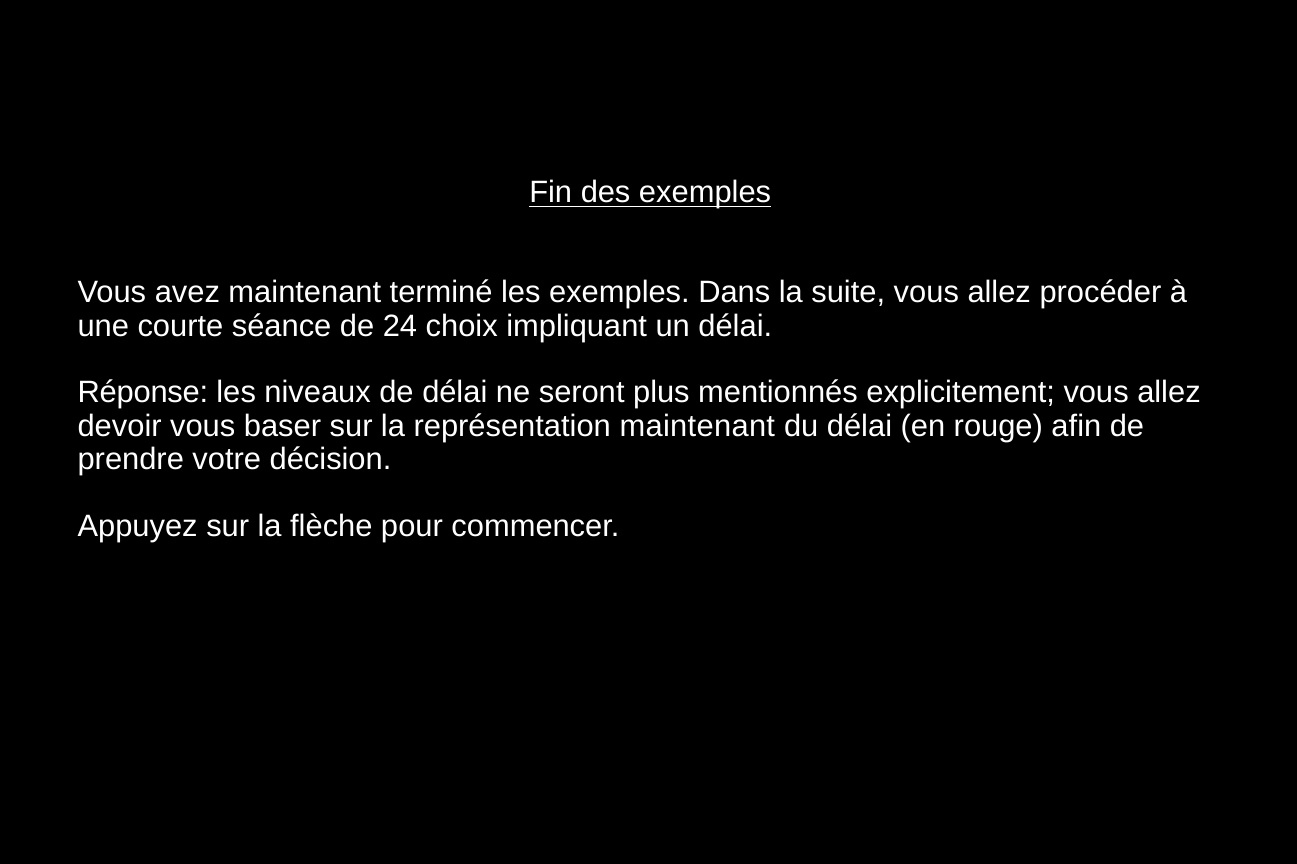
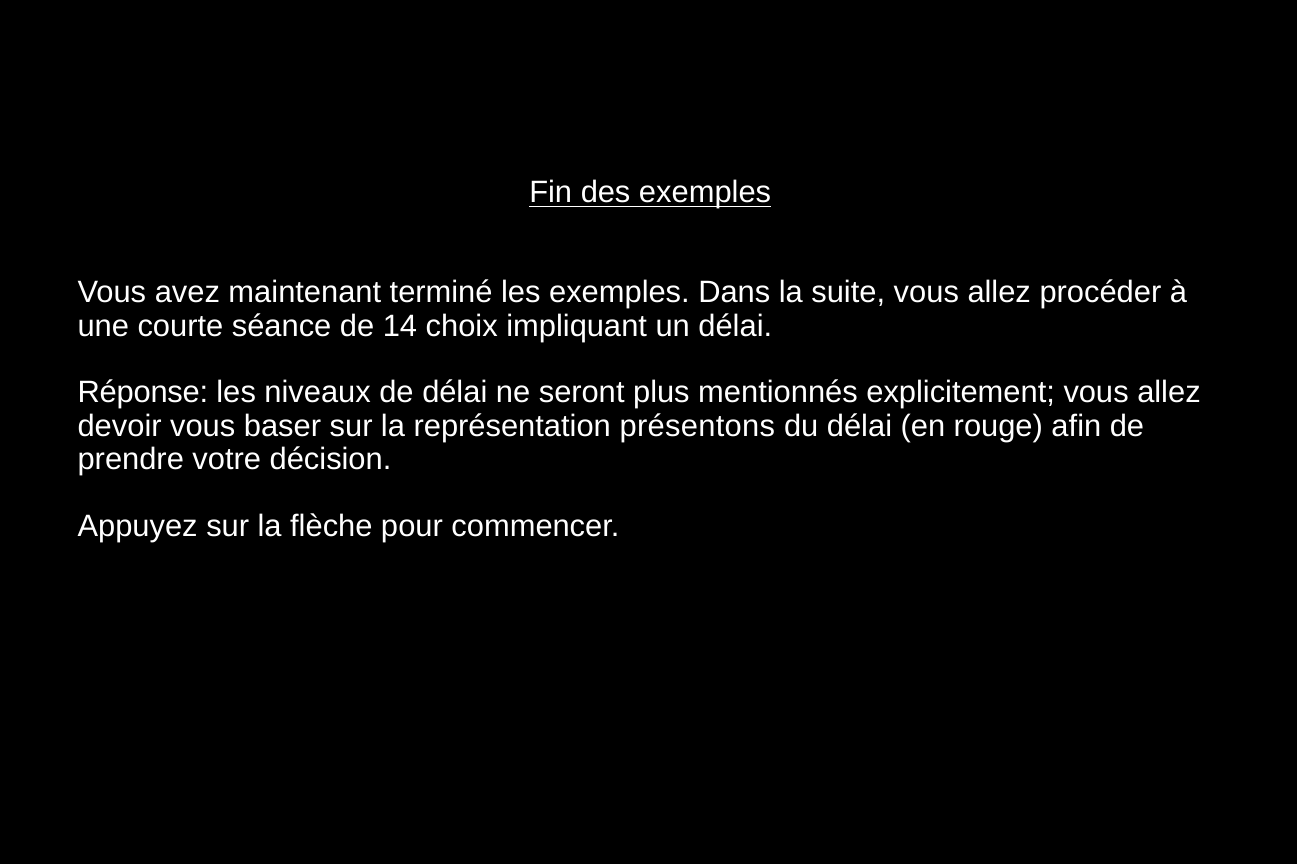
24: 24 -> 14
représentation maintenant: maintenant -> présentons
